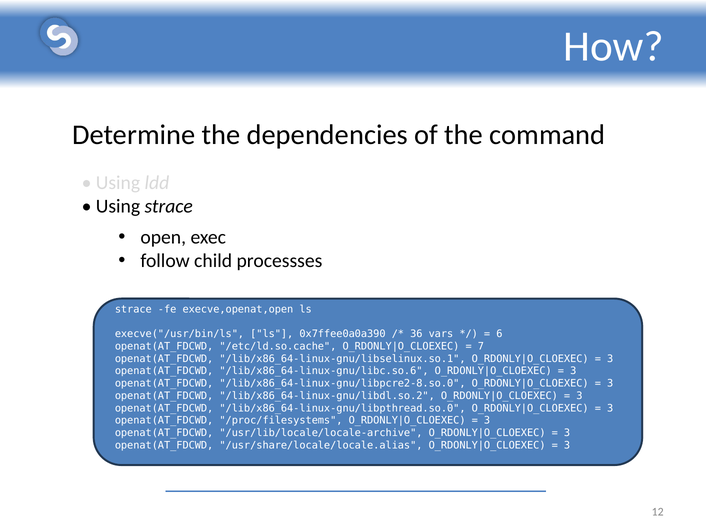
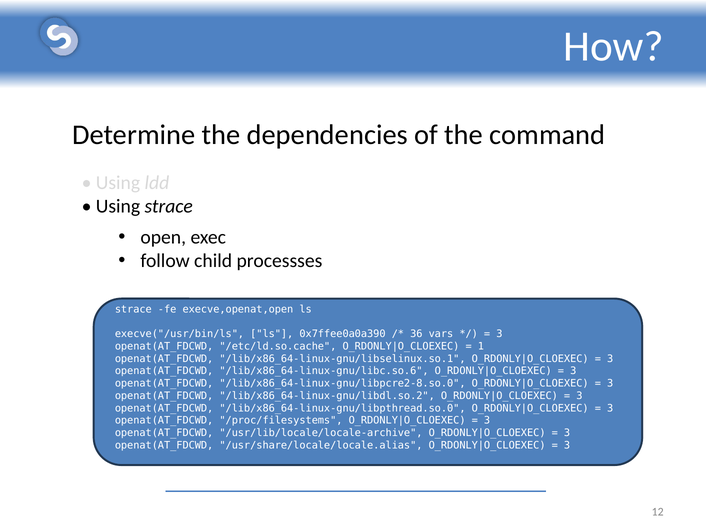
6 at (499, 334): 6 -> 3
7: 7 -> 1
